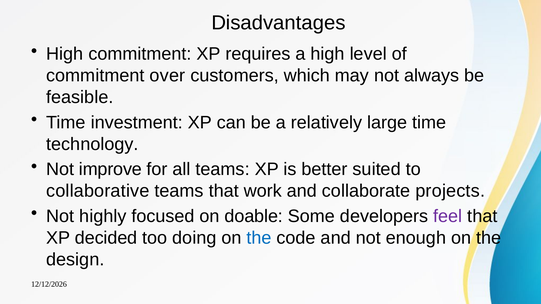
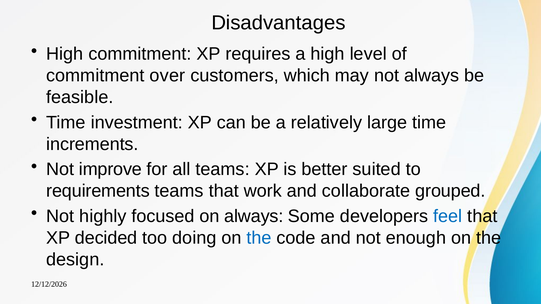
technology: technology -> increments
collaborative: collaborative -> requirements
projects: projects -> grouped
on doable: doable -> always
feel colour: purple -> blue
